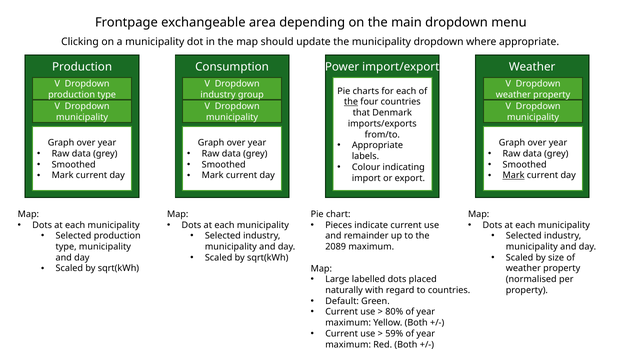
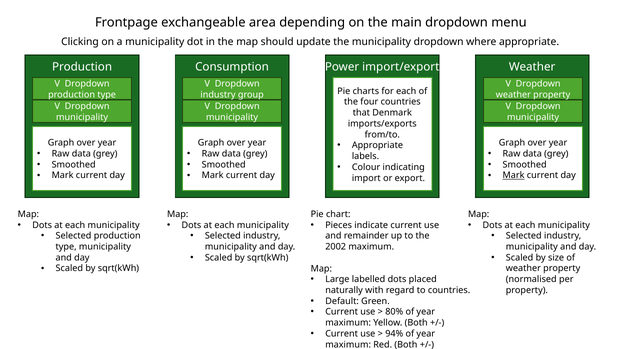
the at (351, 102) underline: present -> none
2089: 2089 -> 2002
59%: 59% -> 94%
